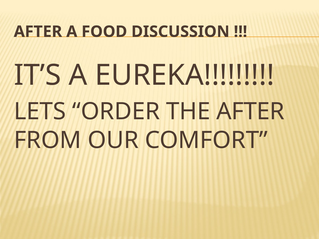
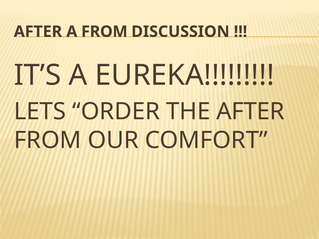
A FOOD: FOOD -> FROM
